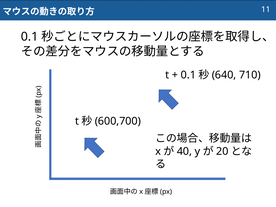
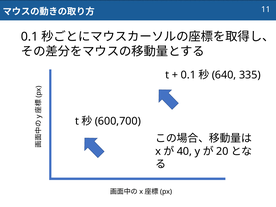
710: 710 -> 335
